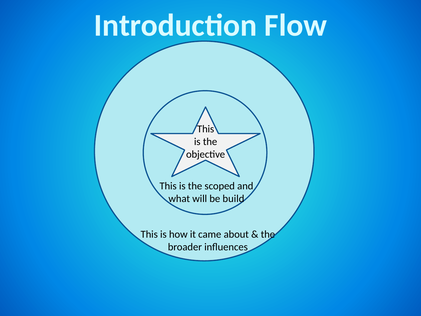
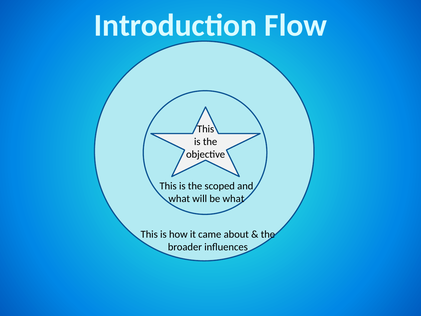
be build: build -> what
